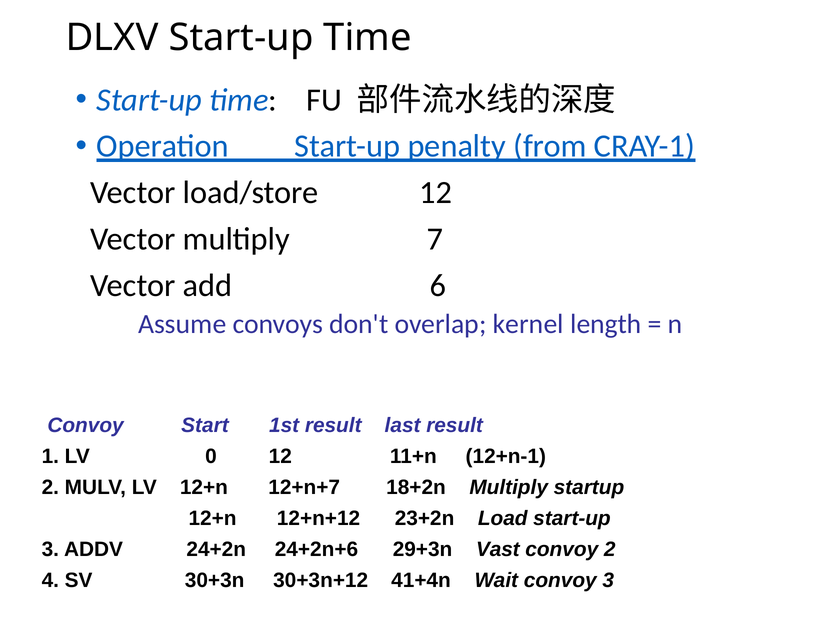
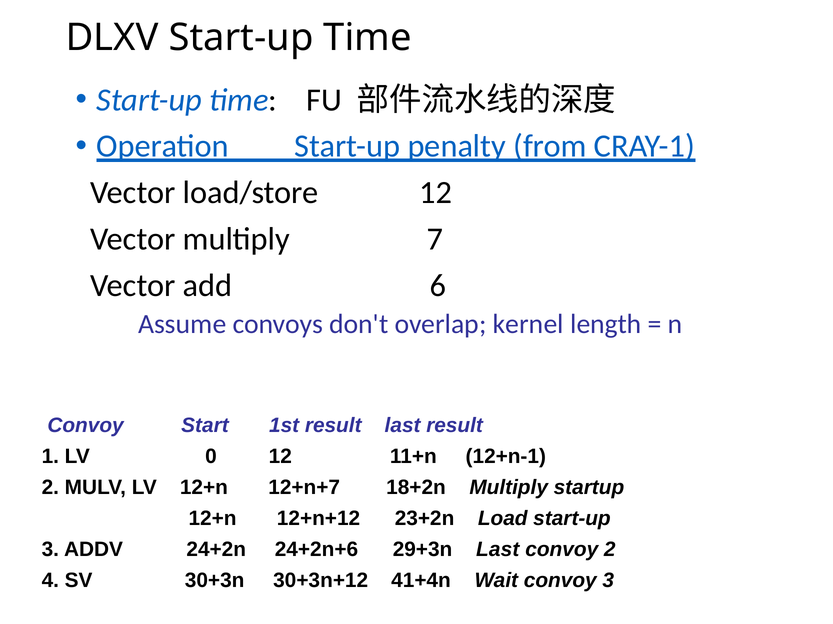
29+3n Vast: Vast -> Last
